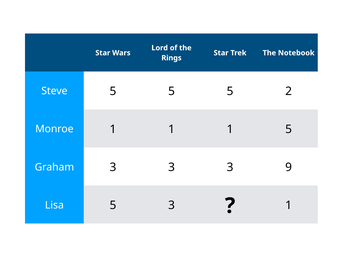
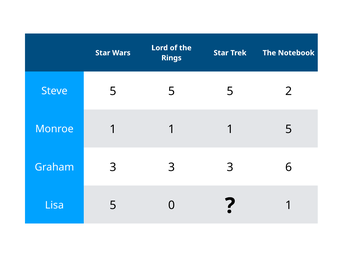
9: 9 -> 6
5 3: 3 -> 0
